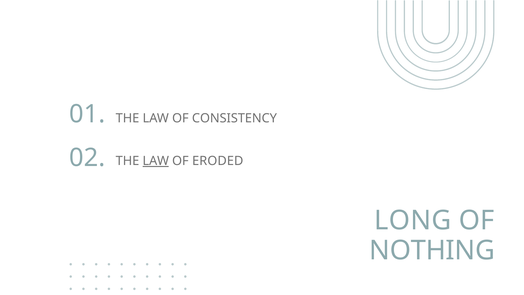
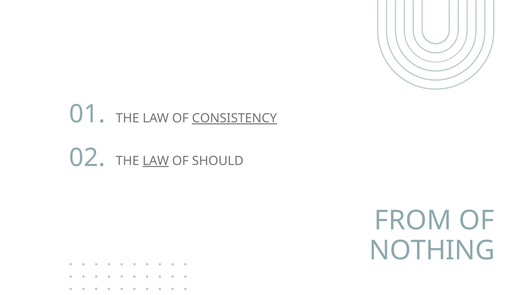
CONSISTENCY underline: none -> present
ERODED: ERODED -> SHOULD
LONG: LONG -> FROM
